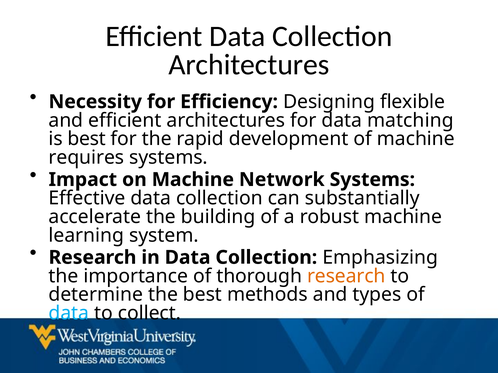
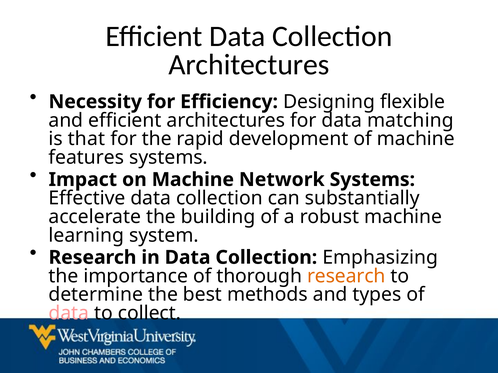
is best: best -> that
requires: requires -> features
data at (69, 314) colour: light blue -> pink
